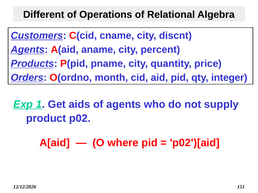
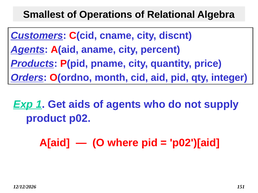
Different: Different -> Smallest
